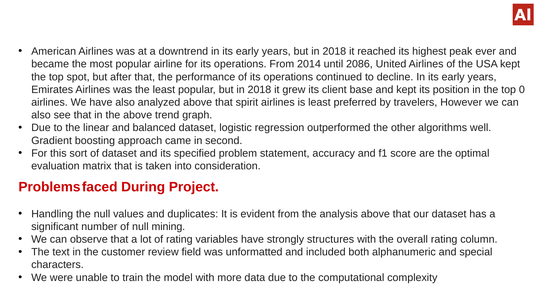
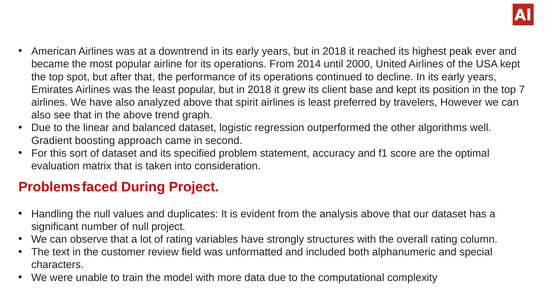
2086: 2086 -> 2000
0: 0 -> 7
null mining: mining -> project
